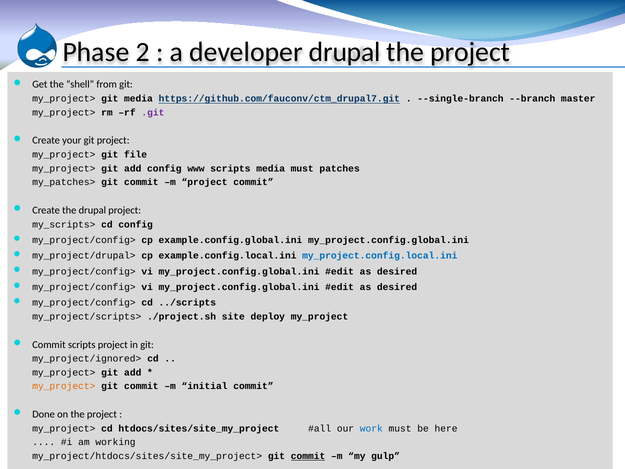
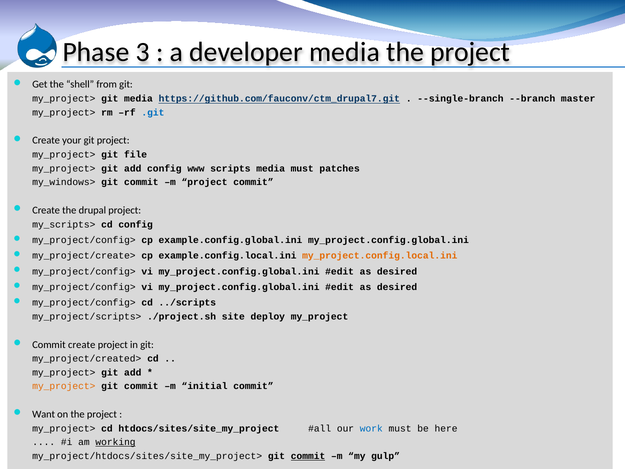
2: 2 -> 3
developer drupal: drupal -> media
.git colour: purple -> blue
my_patches>: my_patches> -> my_windows>
my_project/drupal>: my_project/drupal> -> my_project/create>
my_project.config.local.ini colour: blue -> orange
Commit scripts: scripts -> create
my_project/ignored>: my_project/ignored> -> my_project/created>
Done: Done -> Want
working underline: none -> present
